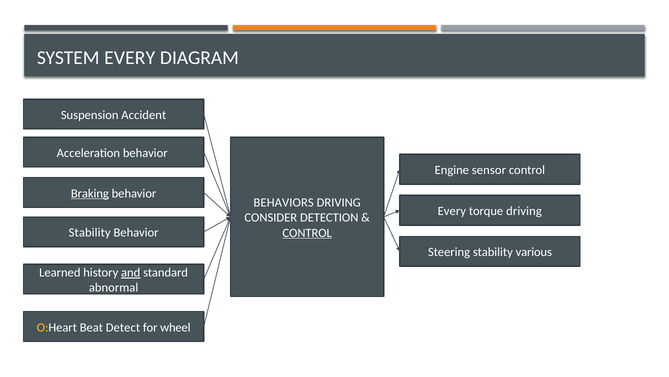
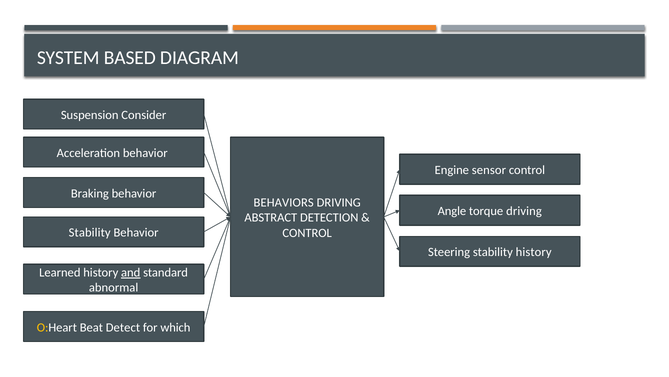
SYSTEM EVERY: EVERY -> BASED
Accident: Accident -> Consider
Braking underline: present -> none
Every at (452, 211): Every -> Angle
CONSIDER: CONSIDER -> ABSTRACT
CONTROL at (307, 232) underline: present -> none
stability various: various -> history
wheel: wheel -> which
